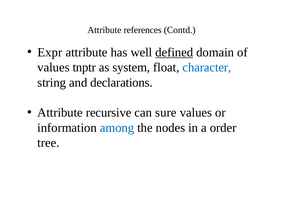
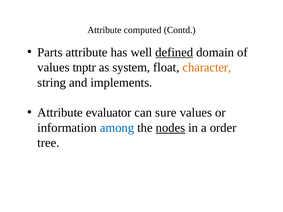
references: references -> computed
Expr: Expr -> Parts
character colour: blue -> orange
declarations: declarations -> implements
recursive: recursive -> evaluator
nodes underline: none -> present
